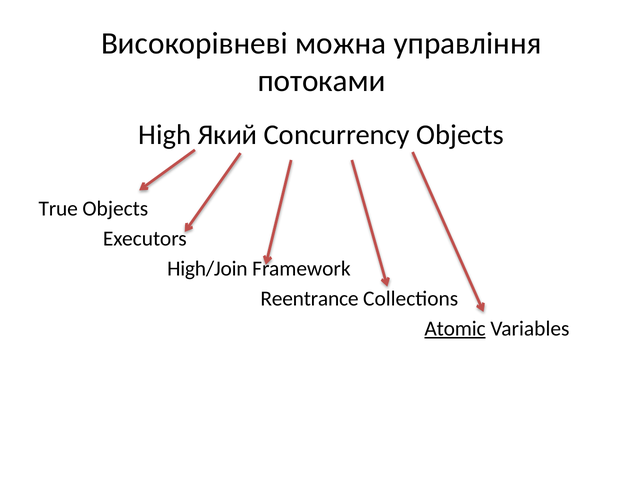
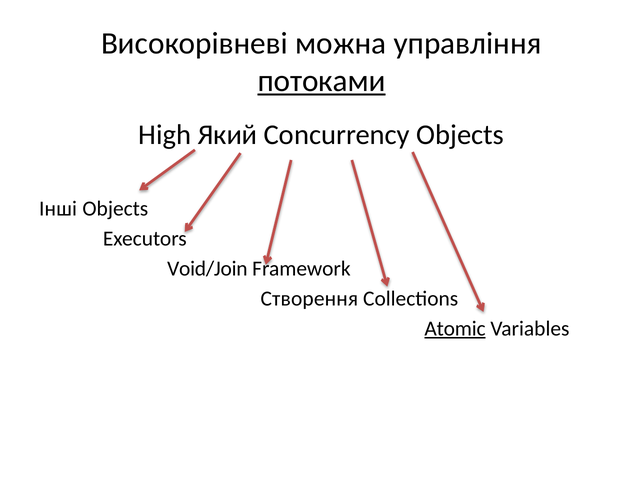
потоками underline: none -> present
True: True -> Інші
High/Join: High/Join -> Void/Join
Reentrance: Reentrance -> Створення
